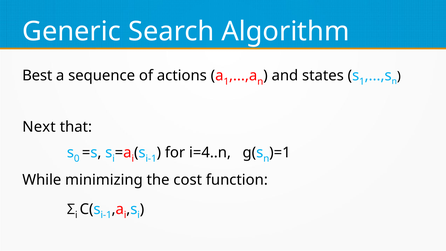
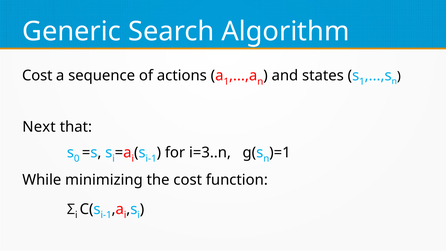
Best at (37, 76): Best -> Cost
i=4..n: i=4..n -> i=3..n
